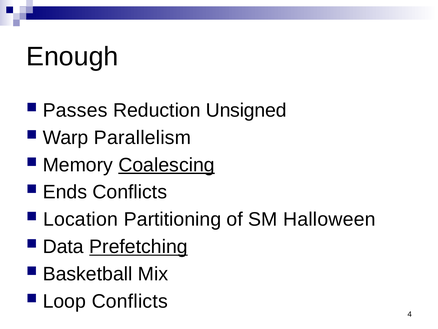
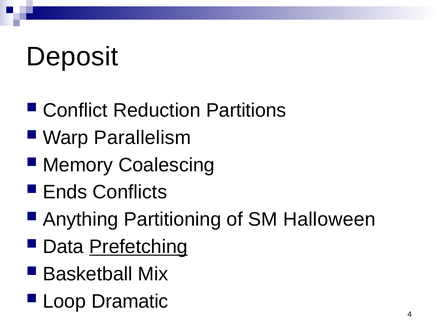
Enough: Enough -> Deposit
Passes: Passes -> Conflict
Unsigned: Unsigned -> Partitions
Coalescing underline: present -> none
Location: Location -> Anything
Loop Conflicts: Conflicts -> Dramatic
